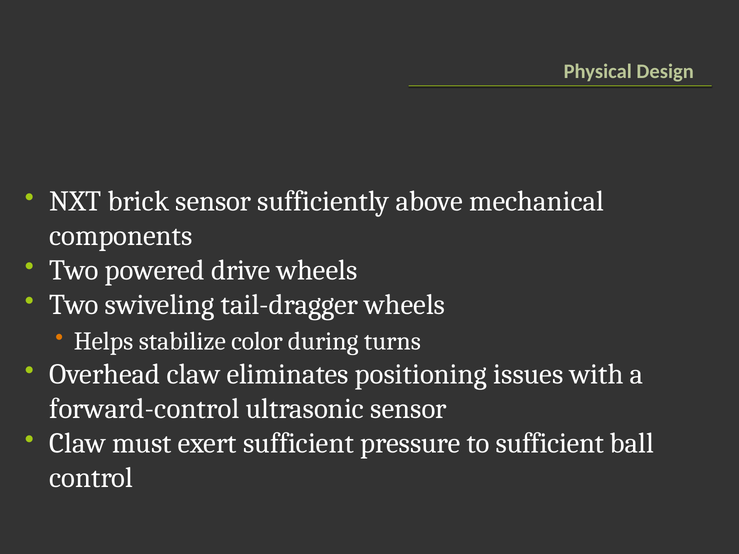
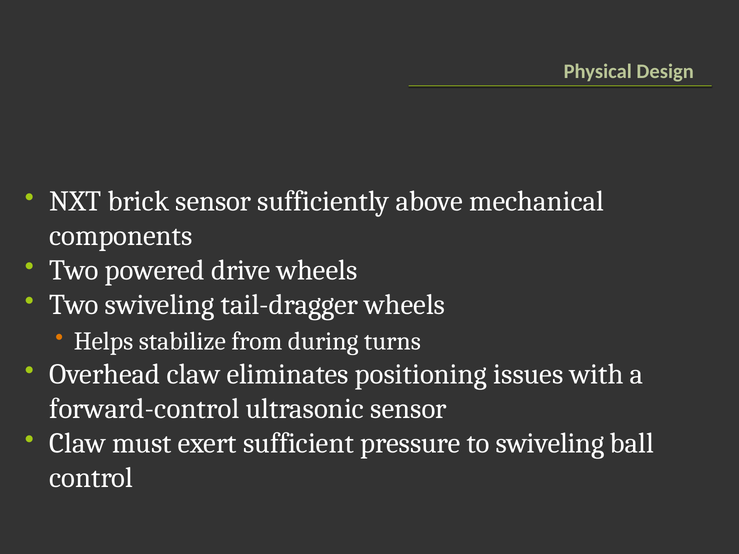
color: color -> from
to sufficient: sufficient -> swiveling
